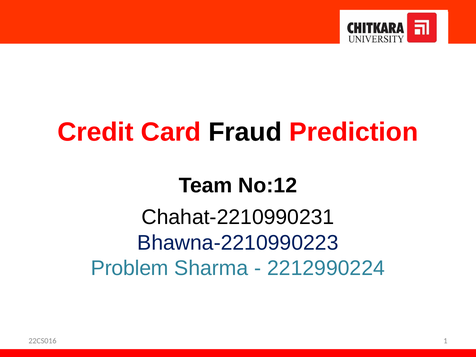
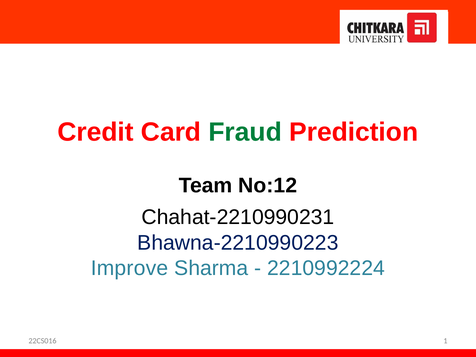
Fraud colour: black -> green
Problem: Problem -> Improve
2212990224: 2212990224 -> 2210992224
